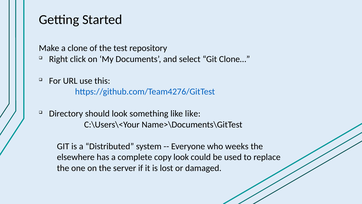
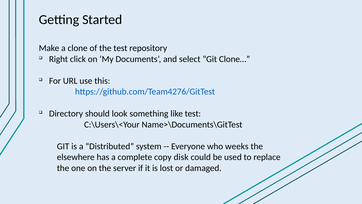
like like: like -> test
copy look: look -> disk
